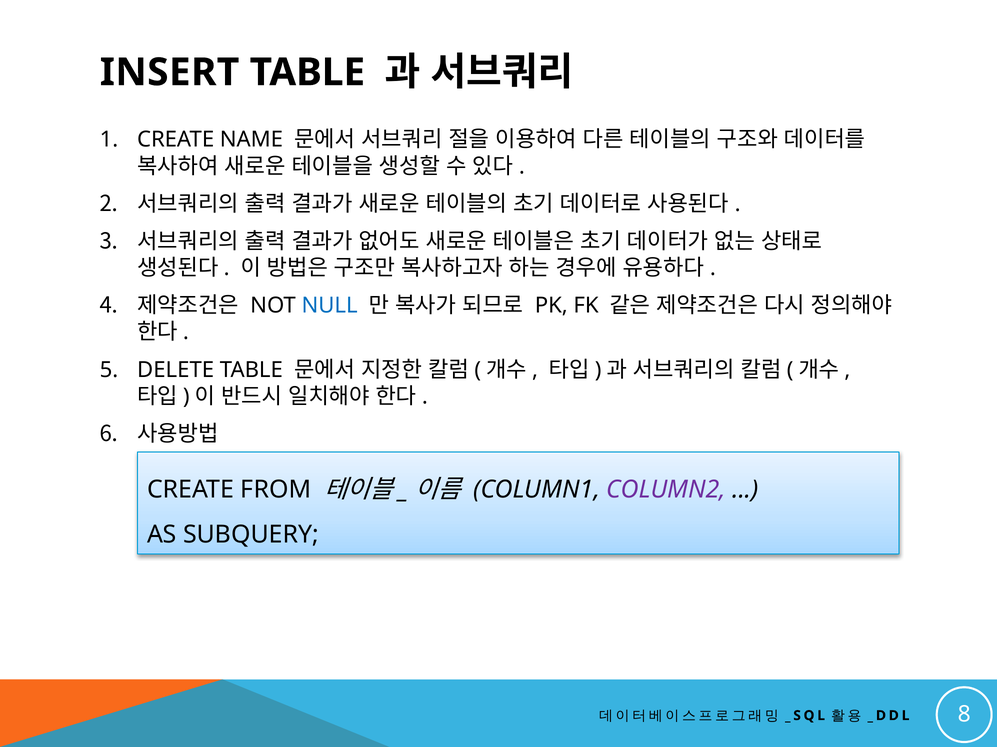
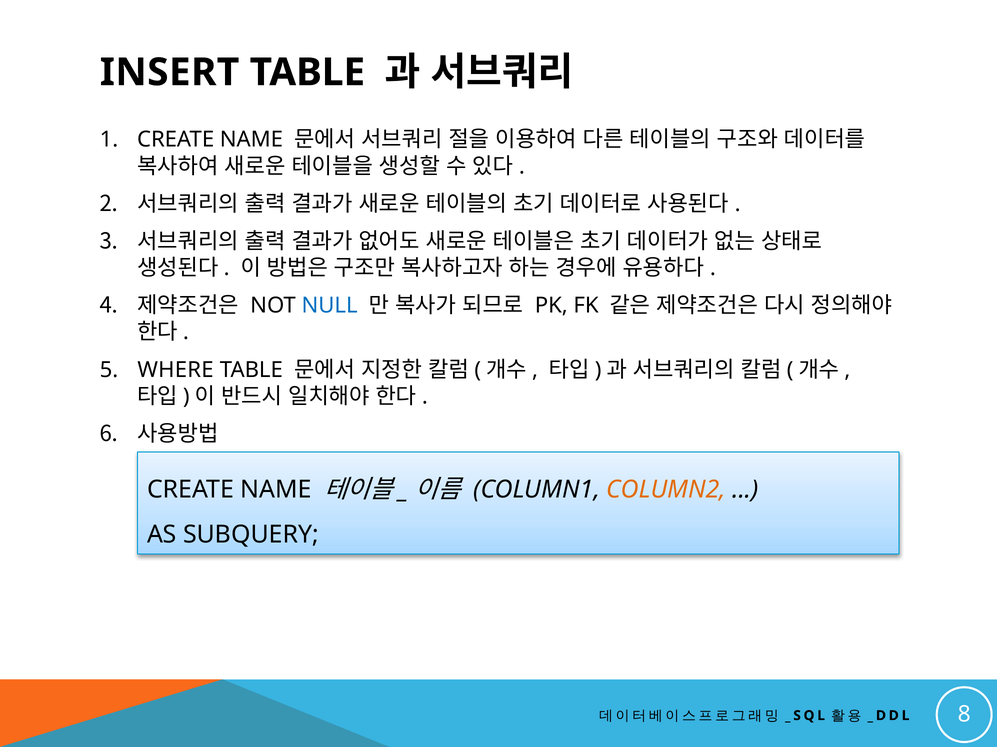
DELETE: DELETE -> WHERE
FROM at (276, 490): FROM -> NAME
COLUMN2 colour: purple -> orange
